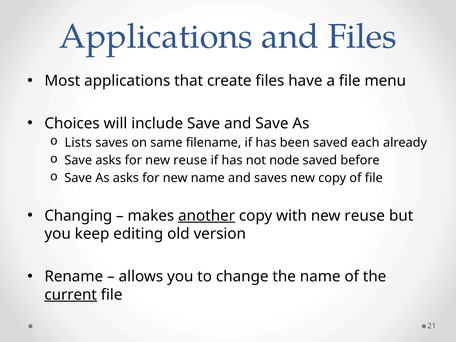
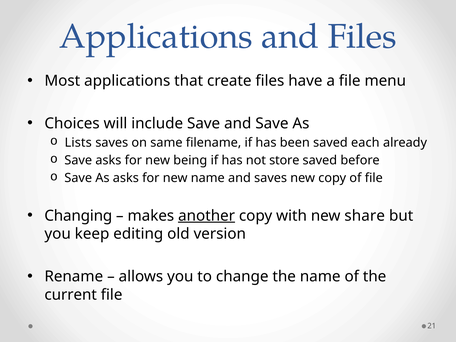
for new reuse: reuse -> being
node: node -> store
with new reuse: reuse -> share
current underline: present -> none
